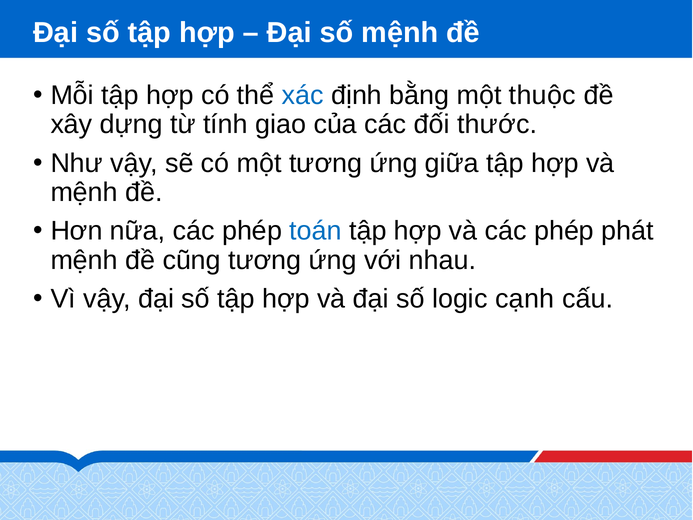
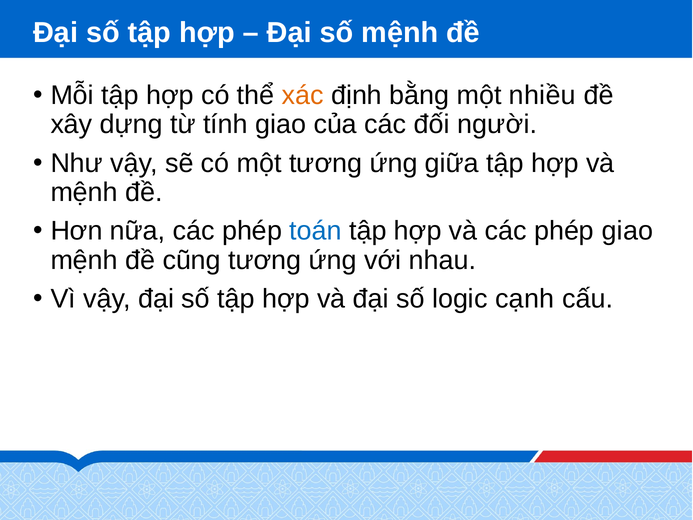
xác colour: blue -> orange
thuộc: thuộc -> nhiều
thước: thước -> người
phép phát: phát -> giao
